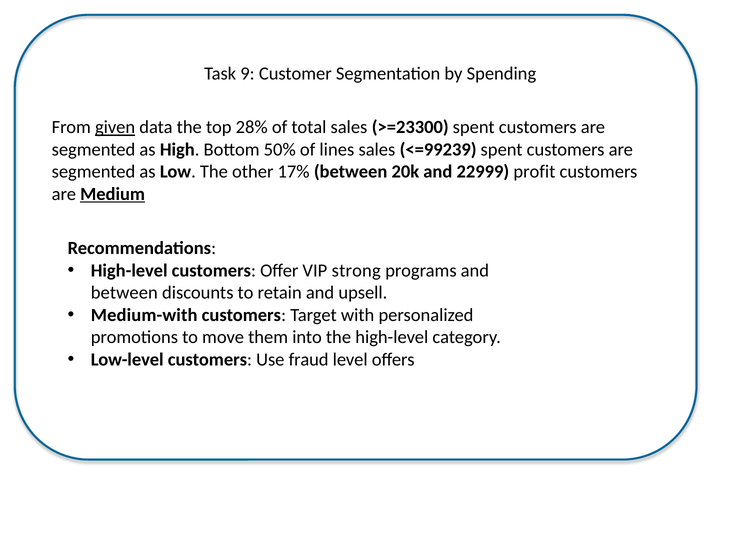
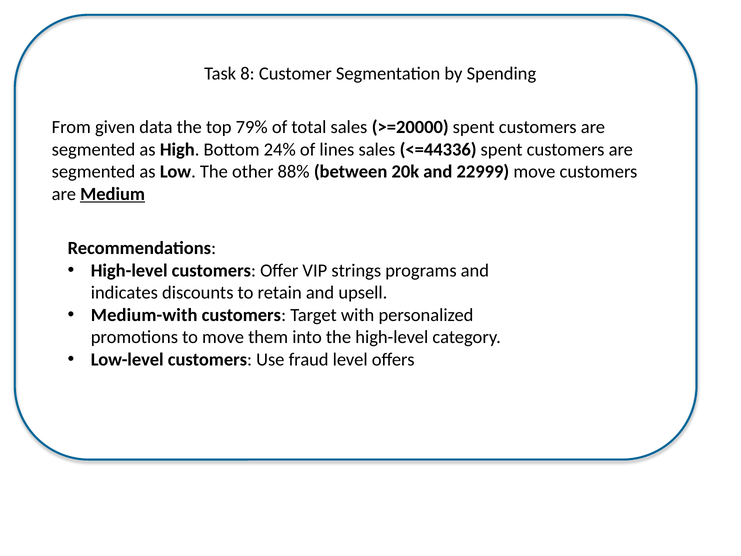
9: 9 -> 8
given underline: present -> none
28%: 28% -> 79%
>=23300: >=23300 -> >=20000
50%: 50% -> 24%
<=99239: <=99239 -> <=44336
17%: 17% -> 88%
22999 profit: profit -> move
strong: strong -> strings
between at (124, 293): between -> indicates
